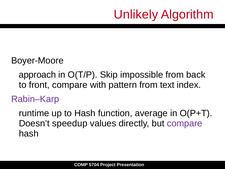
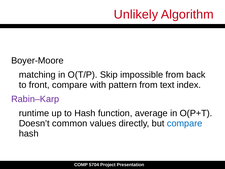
approach: approach -> matching
speedup: speedup -> common
compare at (185, 123) colour: purple -> blue
